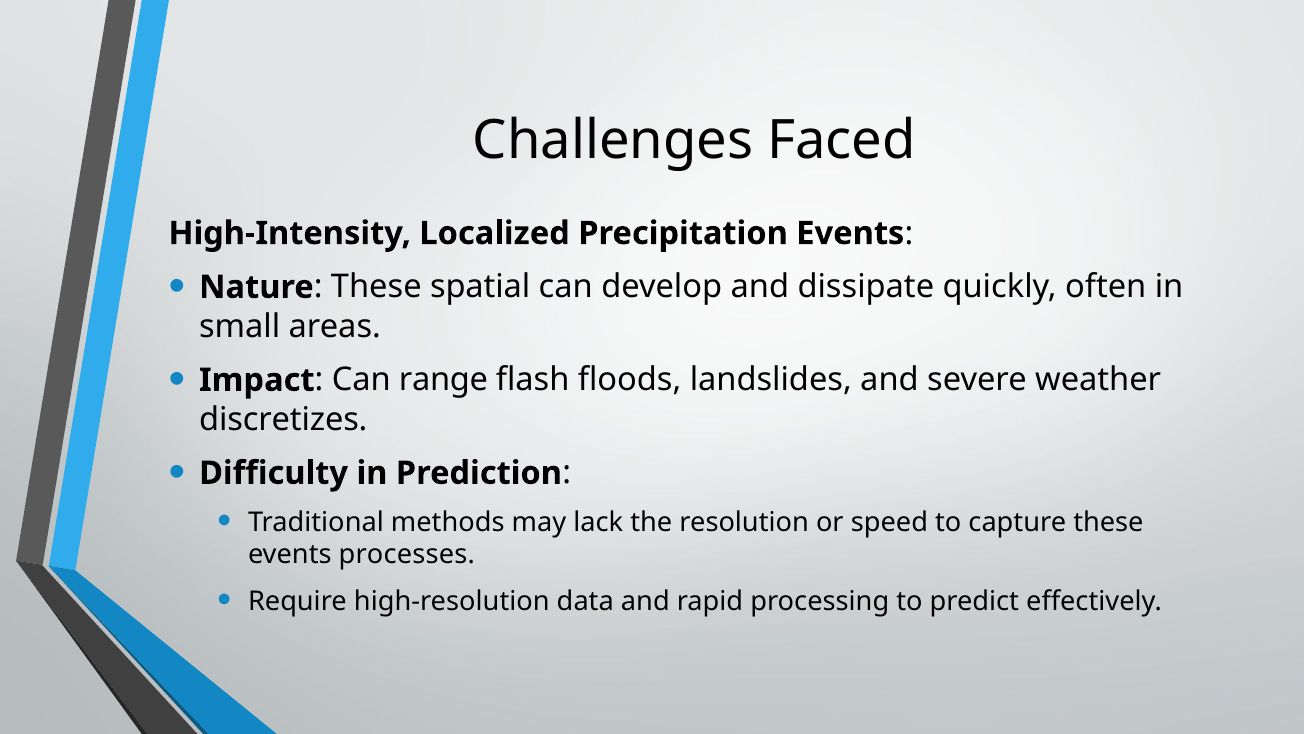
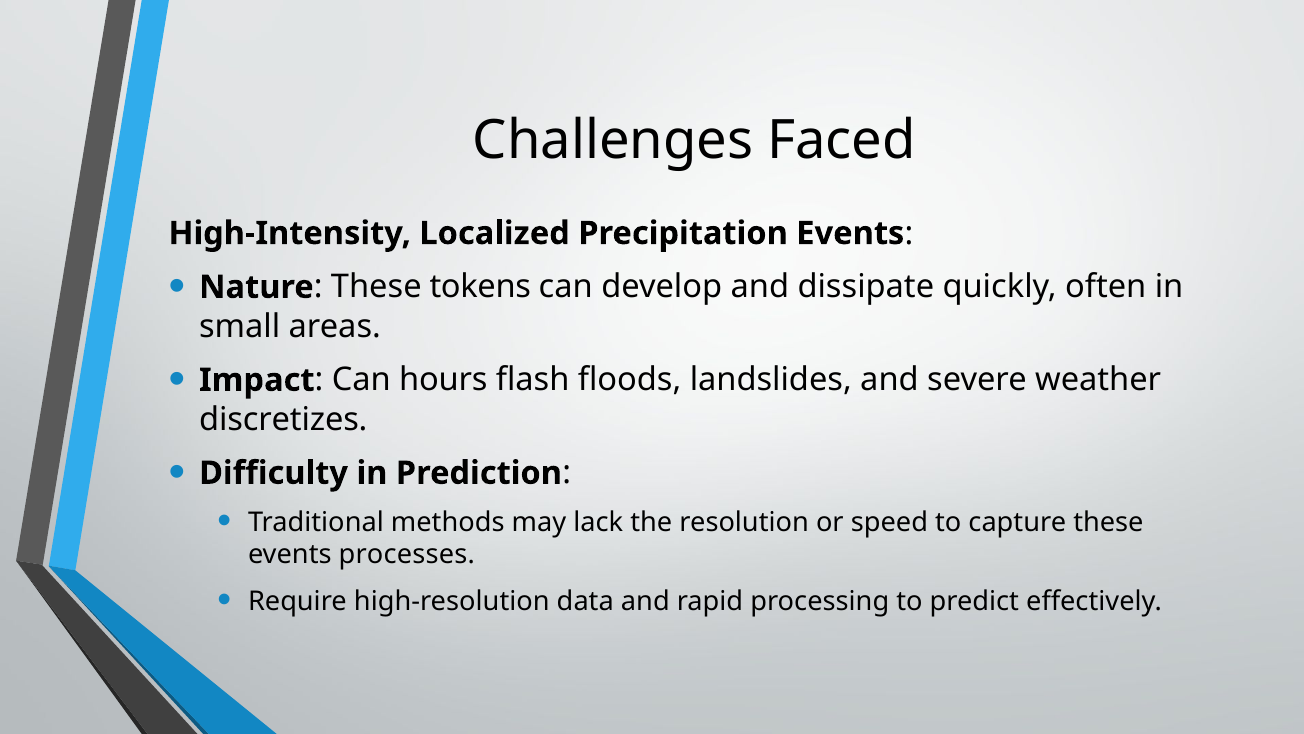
spatial: spatial -> tokens
range: range -> hours
